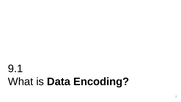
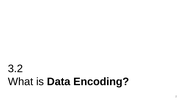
9.1: 9.1 -> 3.2
